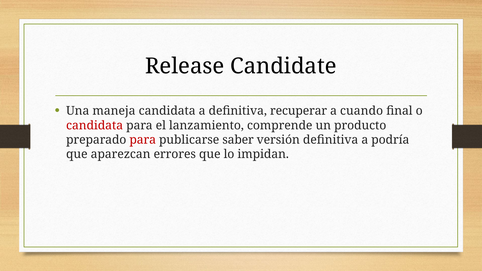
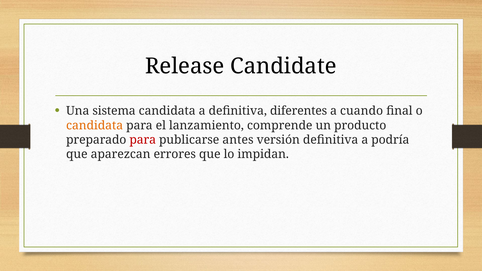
maneja: maneja -> sistema
recuperar: recuperar -> diferentes
candidata at (95, 125) colour: red -> orange
saber: saber -> antes
